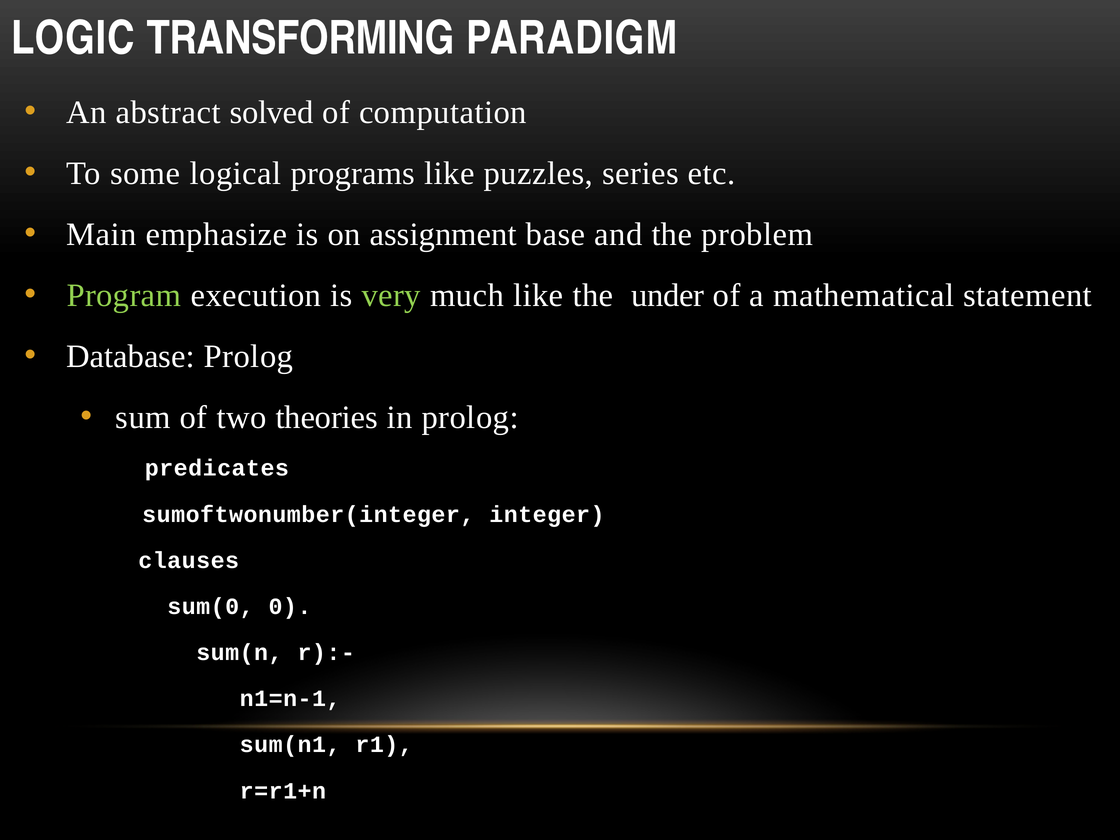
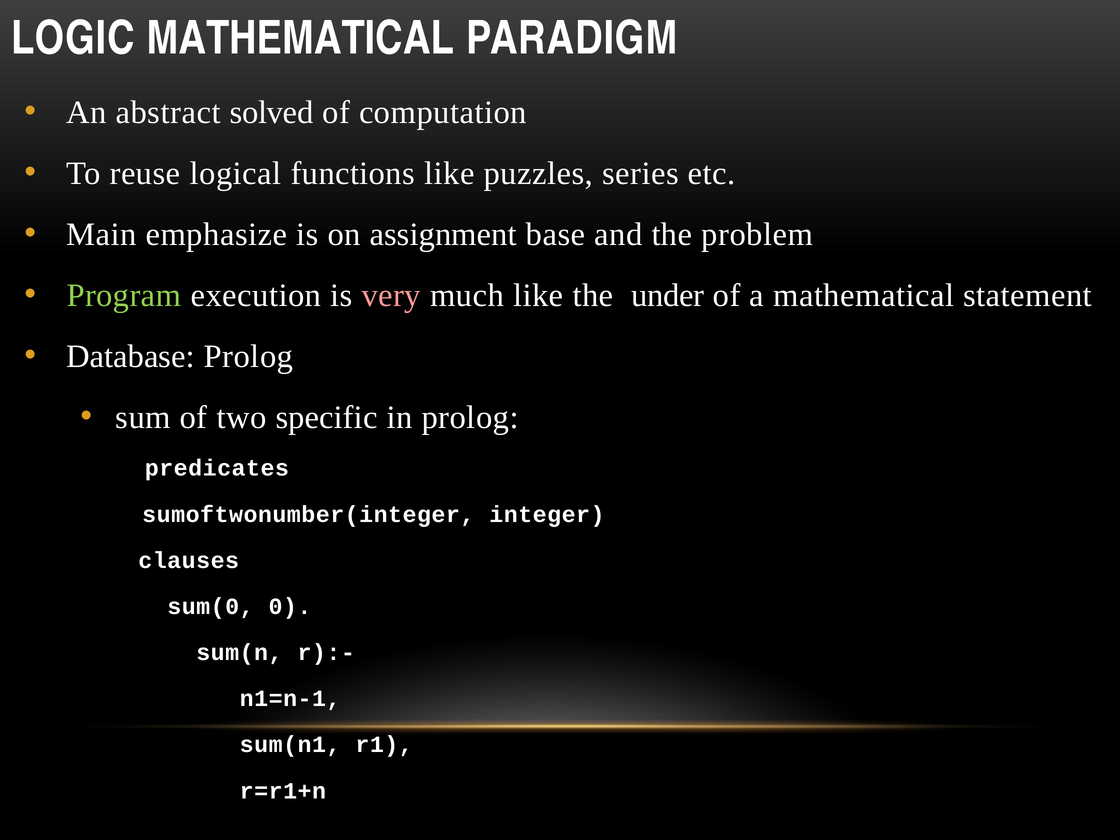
LOGIC TRANSFORMING: TRANSFORMING -> MATHEMATICAL
some: some -> reuse
programs: programs -> functions
very colour: light green -> pink
theories: theories -> specific
